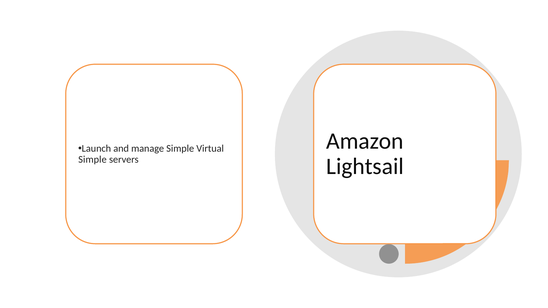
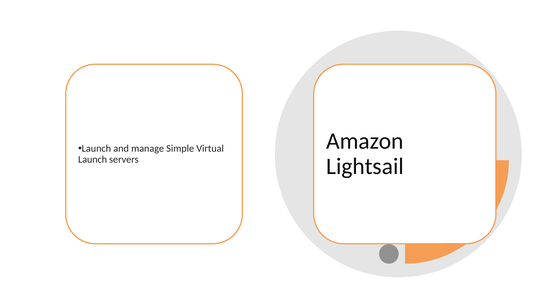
Simple at (92, 160): Simple -> Launch
